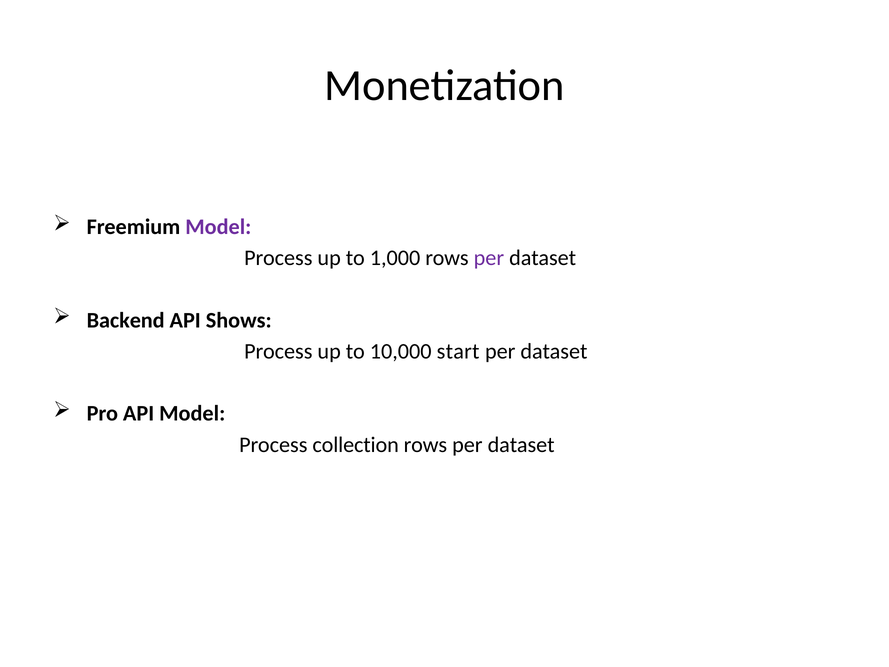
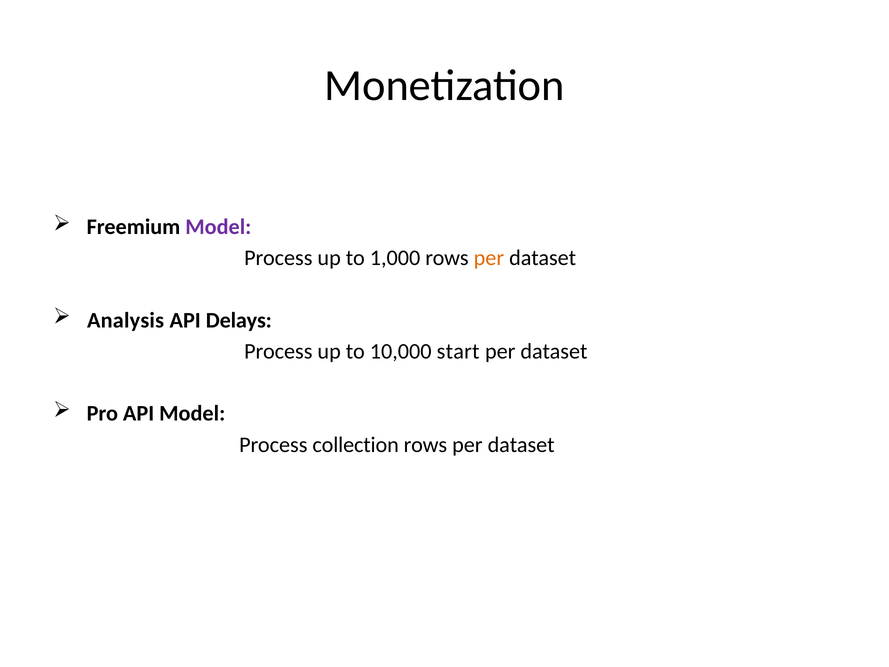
per at (489, 258) colour: purple -> orange
Backend: Backend -> Analysis
Shows: Shows -> Delays
